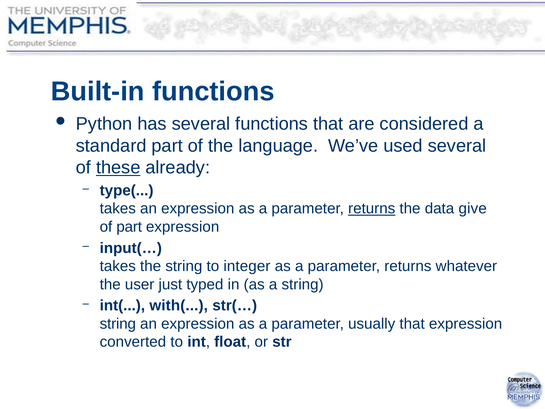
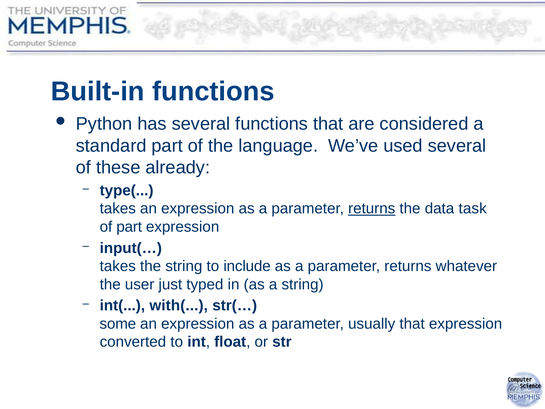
these underline: present -> none
give: give -> task
integer: integer -> include
string at (118, 324): string -> some
